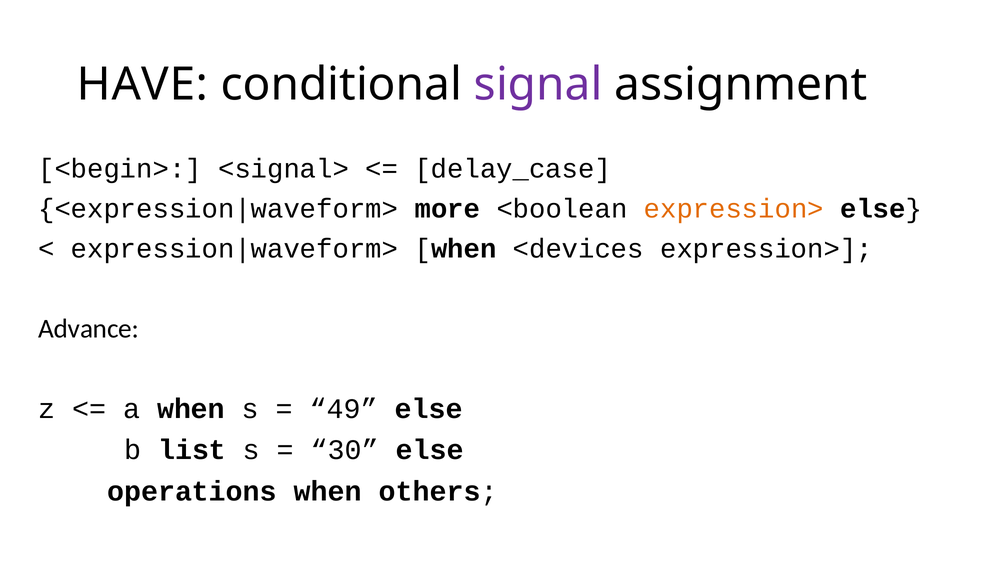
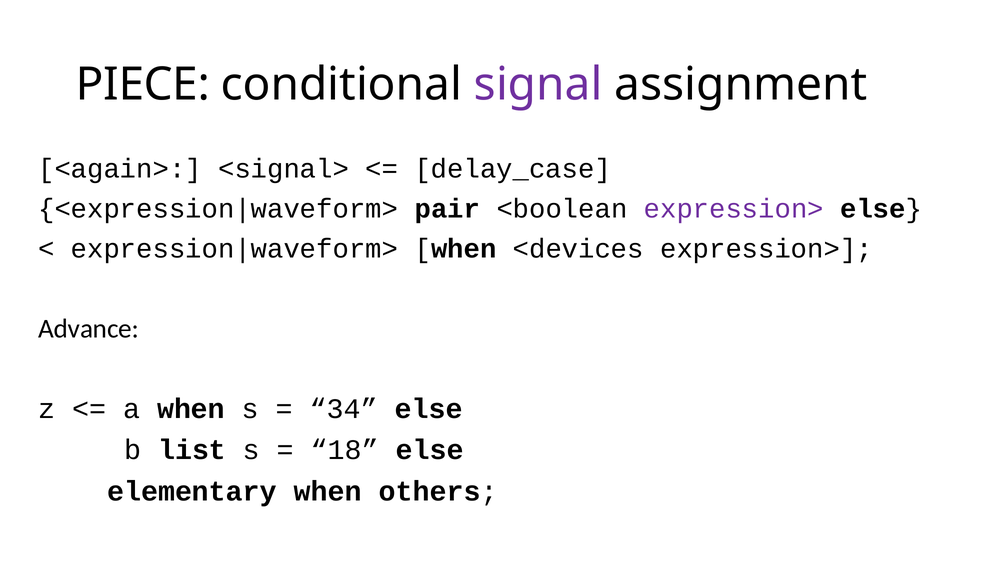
HAVE: HAVE -> PIECE
<begin>: <begin> -> <again>
more: more -> pair
expression> at (734, 209) colour: orange -> purple
49: 49 -> 34
30: 30 -> 18
operations: operations -> elementary
